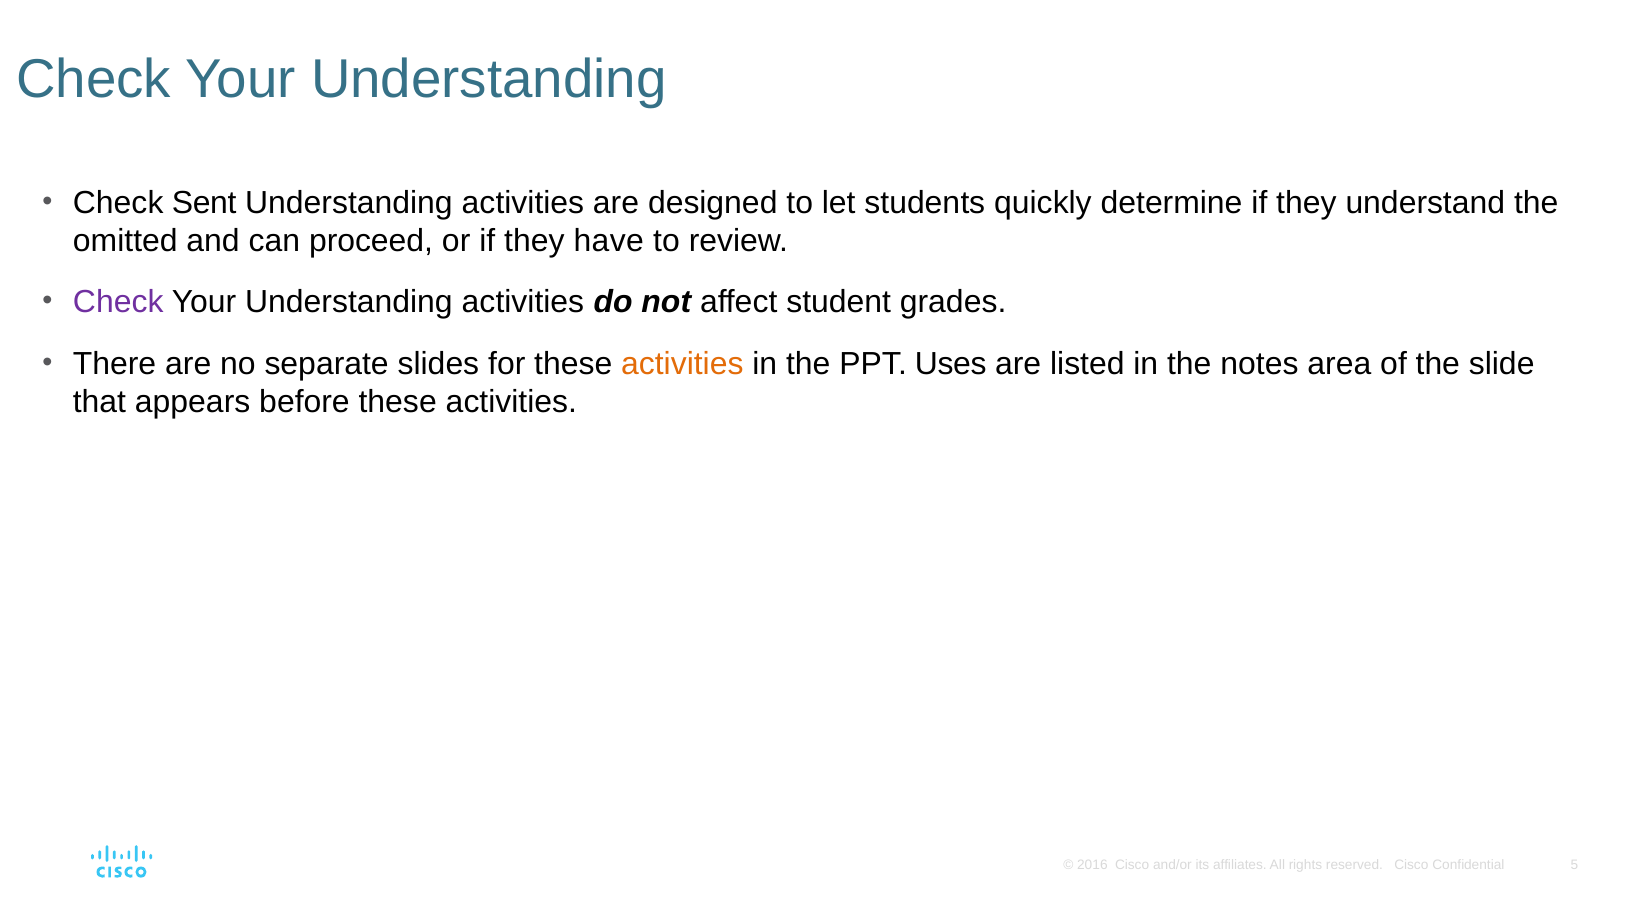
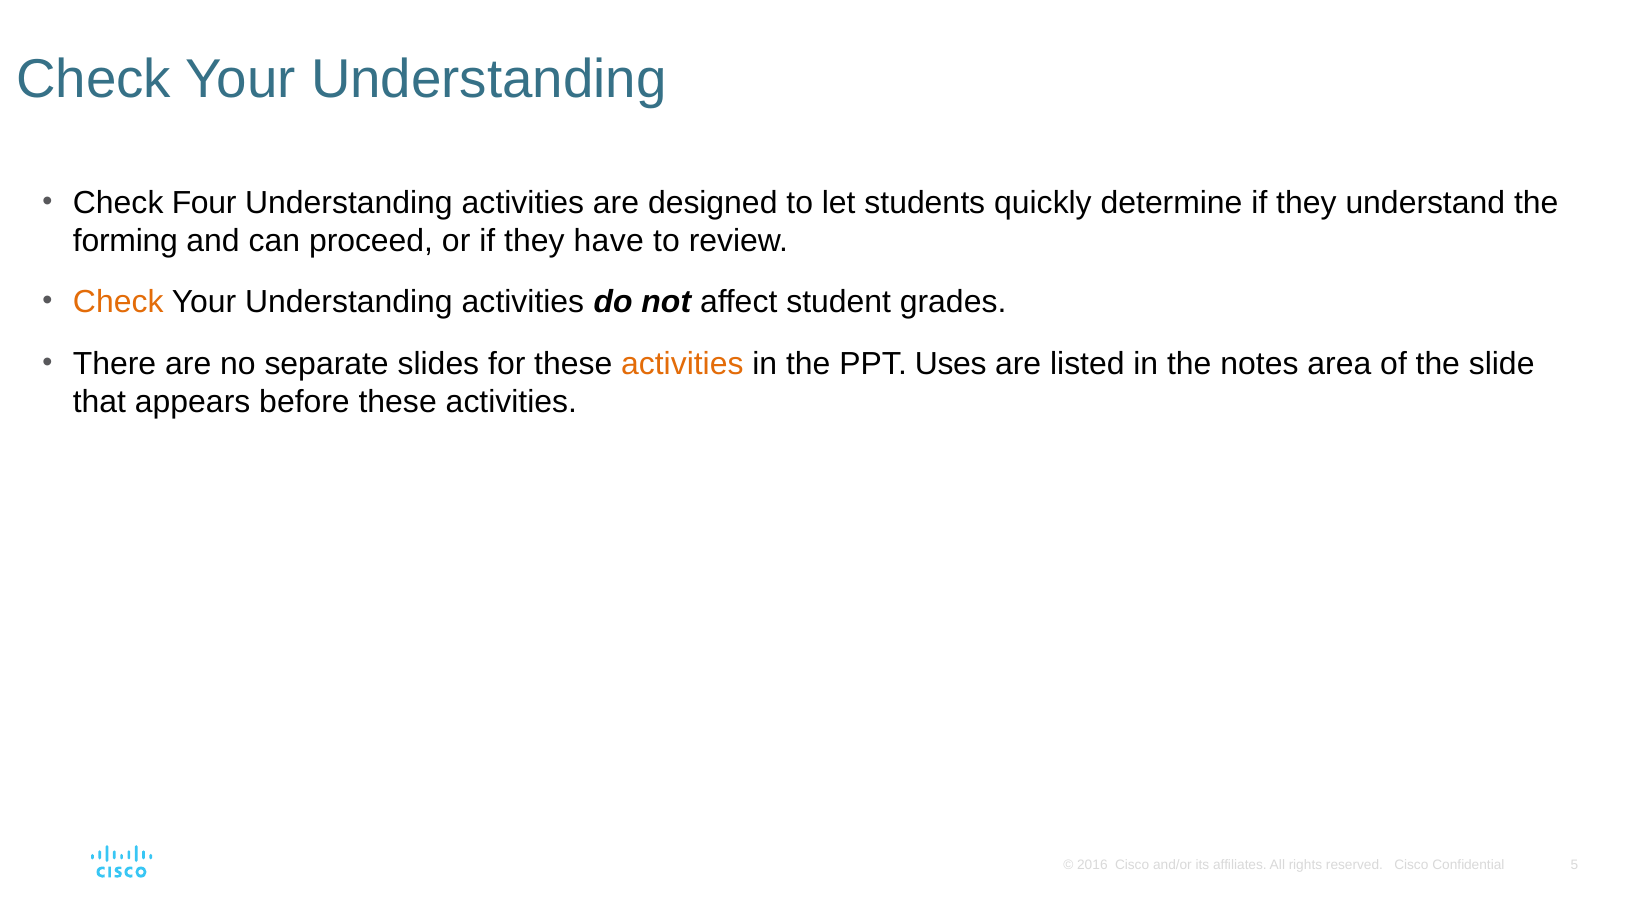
Sent: Sent -> Four
omitted: omitted -> forming
Check at (118, 302) colour: purple -> orange
